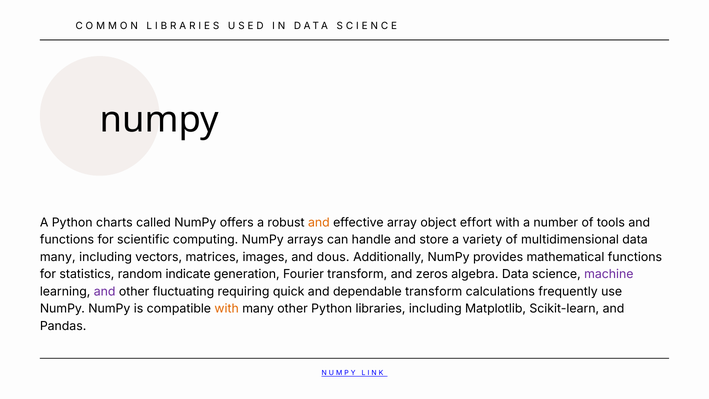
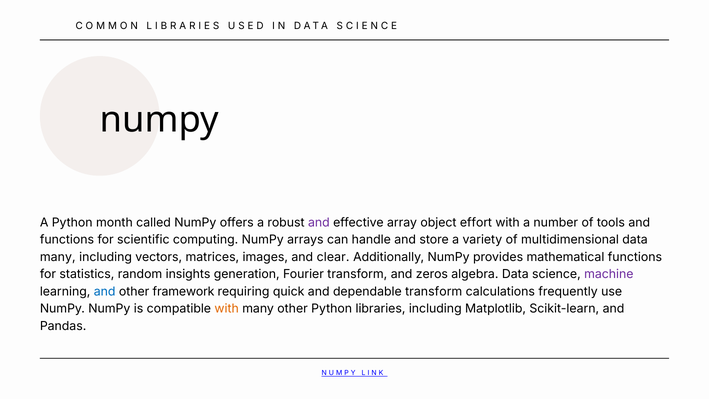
charts: charts -> month
and at (319, 223) colour: orange -> purple
dous: dous -> clear
indicate: indicate -> insights
and at (105, 291) colour: purple -> blue
fluctuating: fluctuating -> framework
